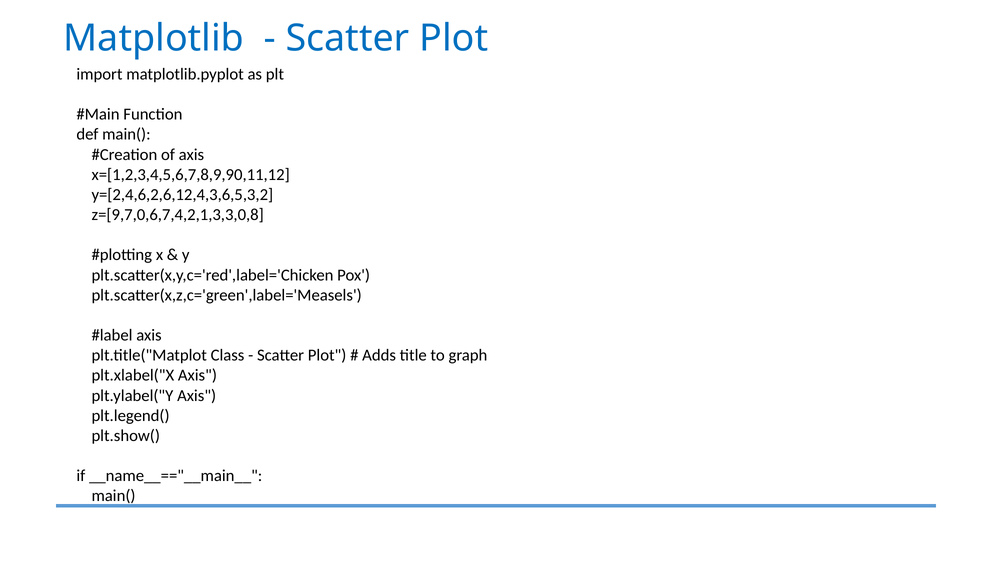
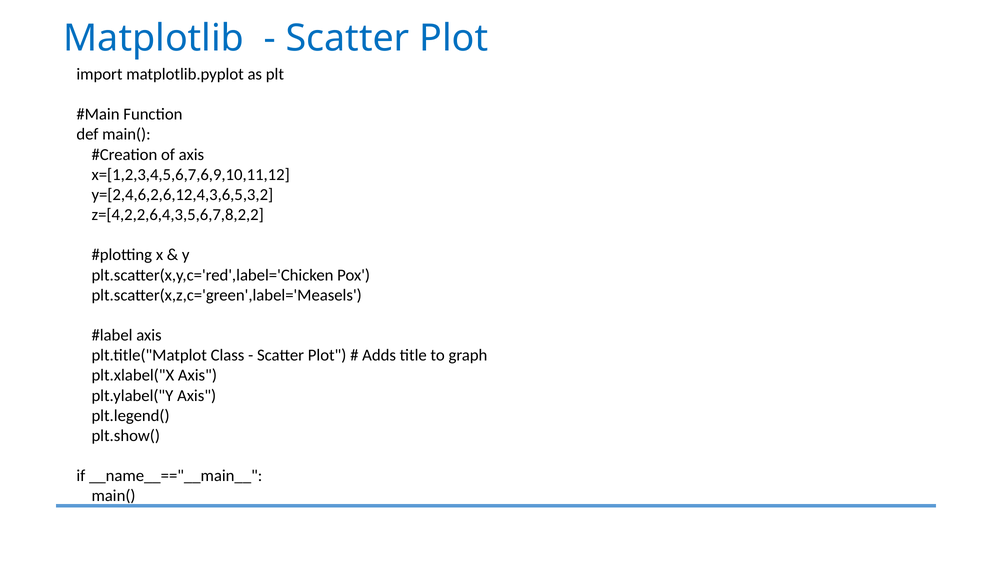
x=[1,2,3,4,5,6,7,8,9,90,11,12: x=[1,2,3,4,5,6,7,8,9,90,11,12 -> x=[1,2,3,4,5,6,7,6,9,10,11,12
z=[9,7,0,6,7,4,2,1,3,3,0,8: z=[9,7,0,6,7,4,2,1,3,3,0,8 -> z=[4,2,2,6,4,3,5,6,7,8,2,2
